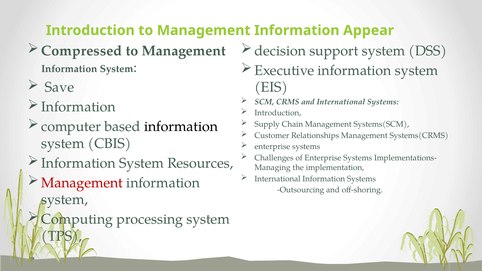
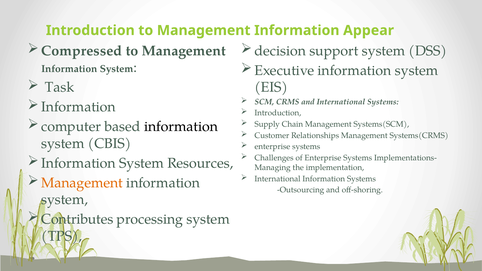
Save: Save -> Task
Management at (82, 183) colour: red -> orange
Computing: Computing -> Contributes
